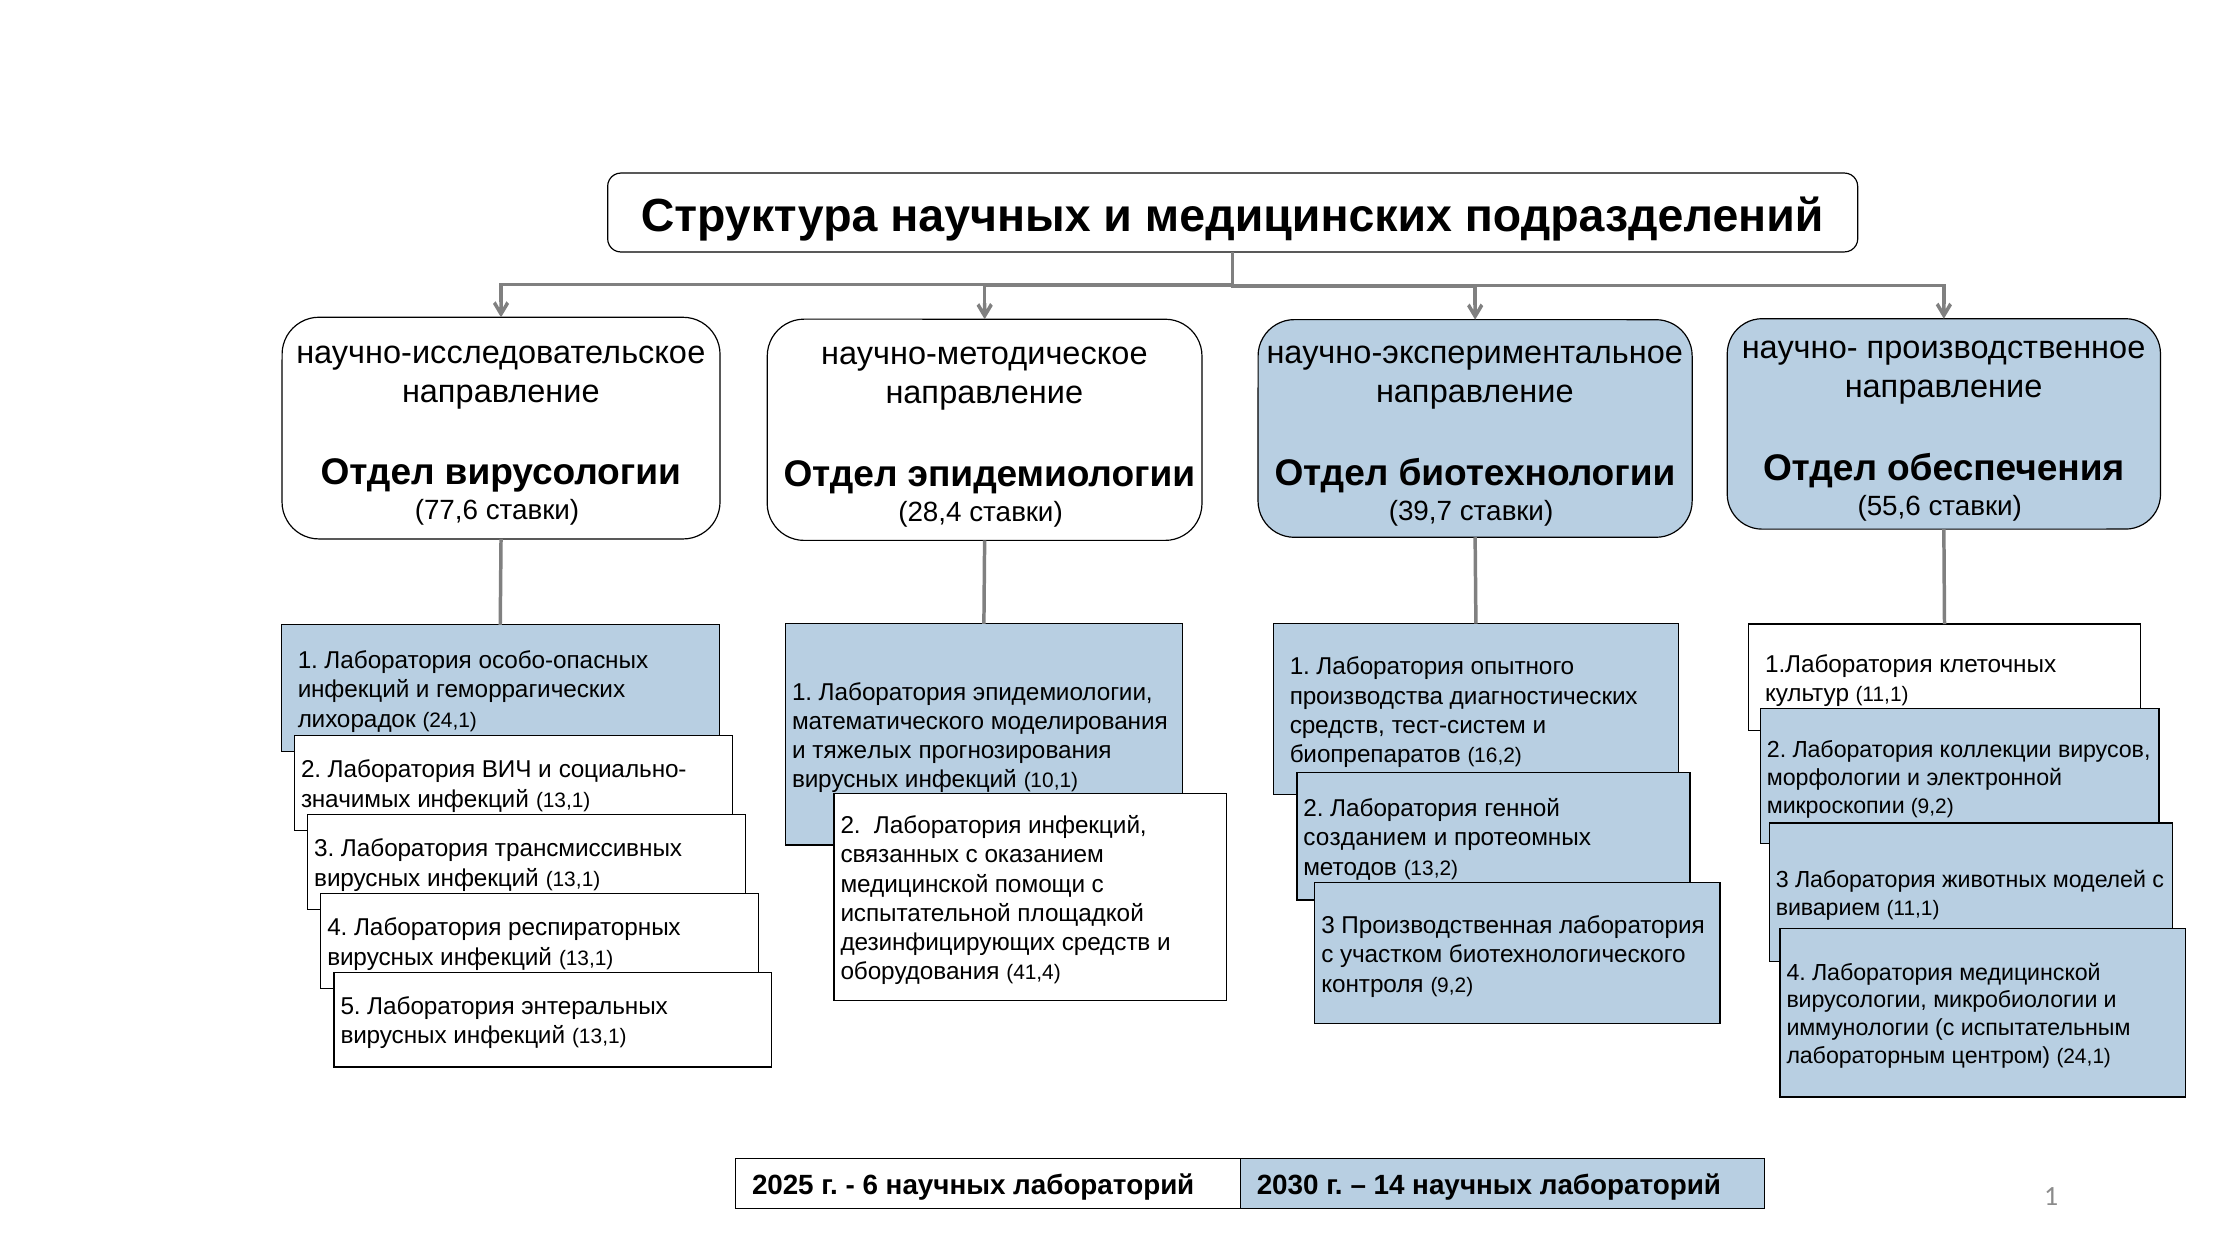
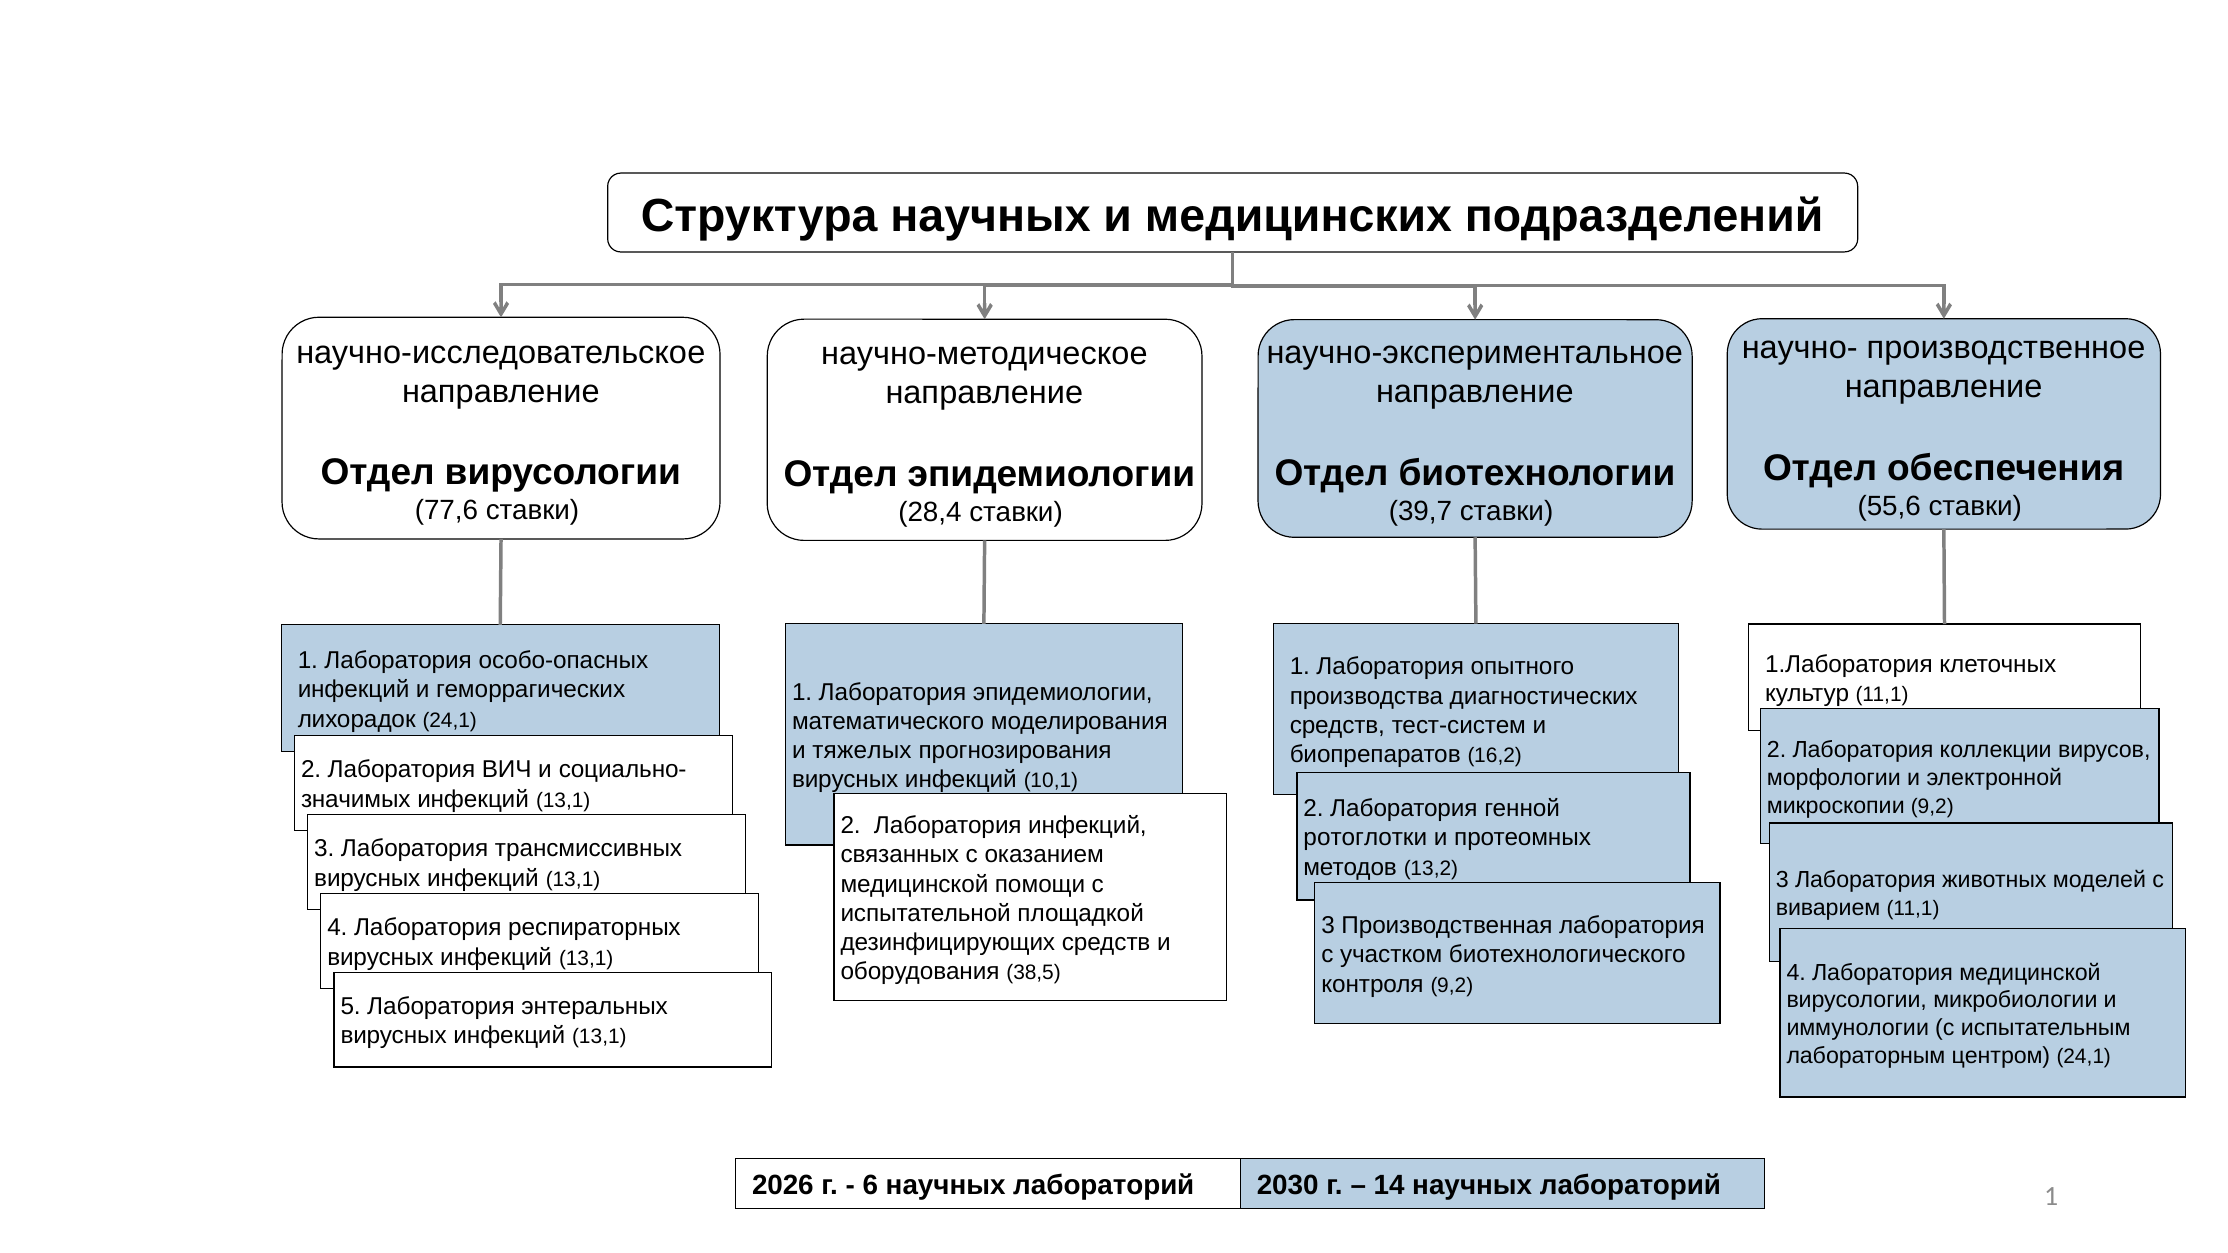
созданием: созданием -> ротоглотки
41,4: 41,4 -> 38,5
2025: 2025 -> 2026
